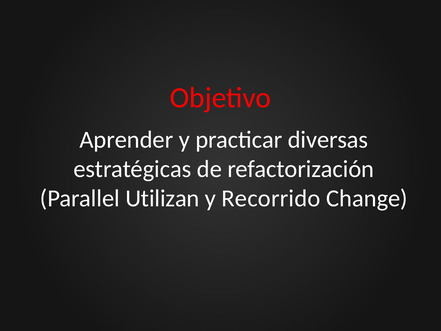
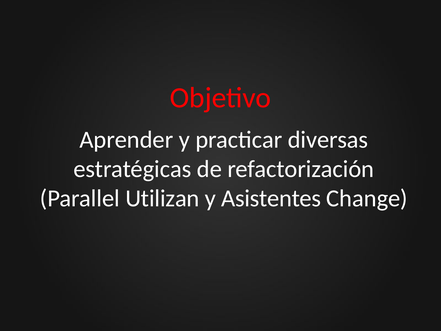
Recorrido: Recorrido -> Asistentes
